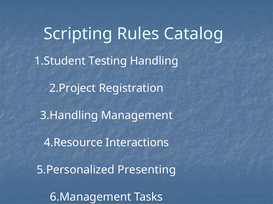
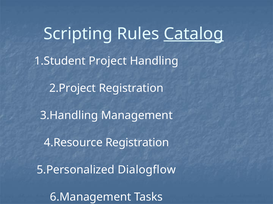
Catalog underline: none -> present
Testing: Testing -> Project
4.Resource Interactions: Interactions -> Registration
Presenting: Presenting -> Dialogflow
